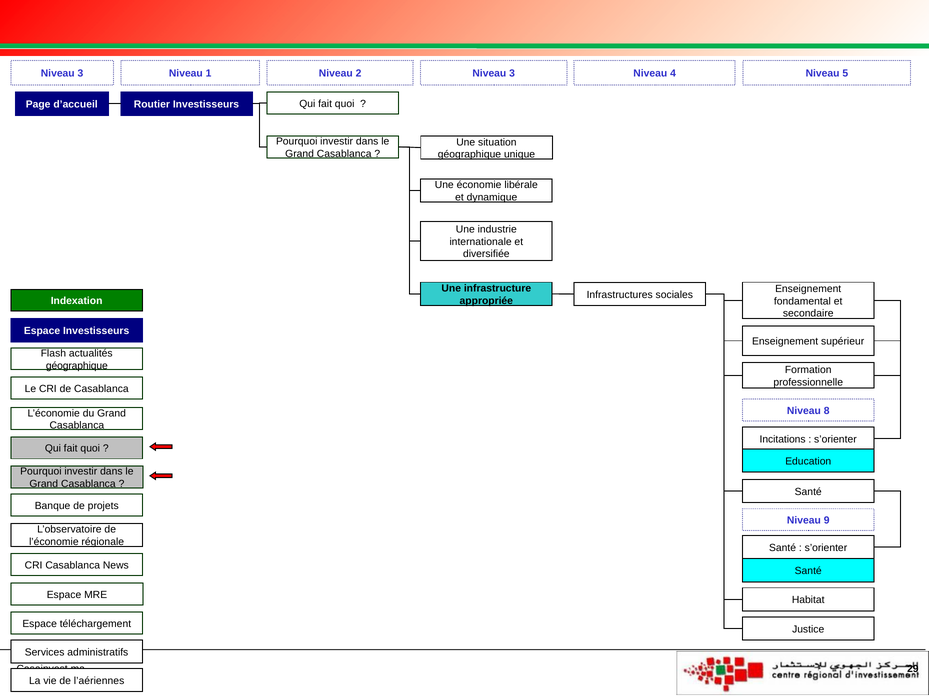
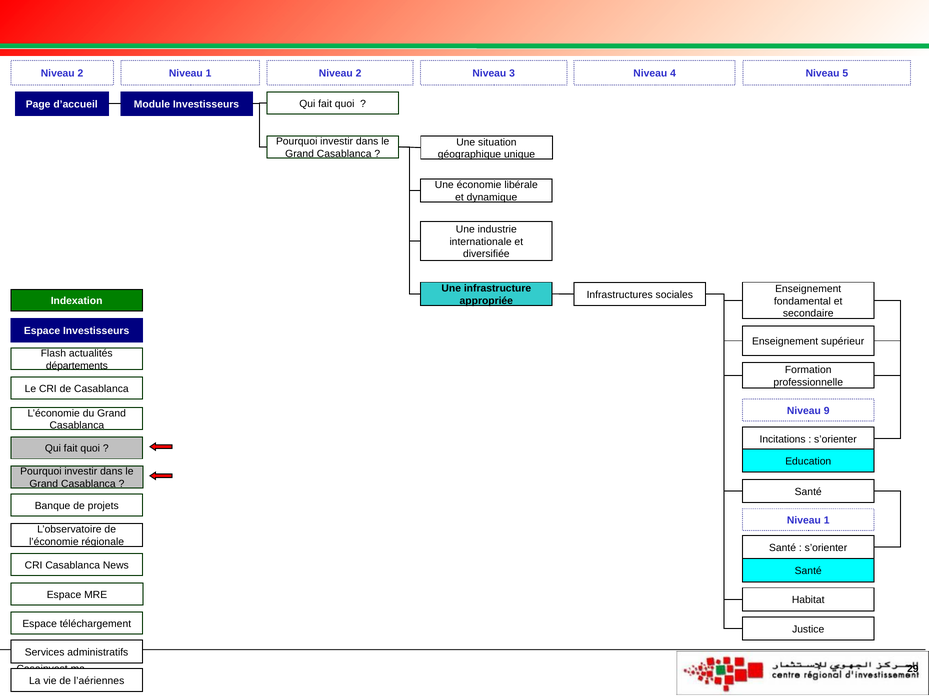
3 at (80, 74): 3 -> 2
Routier: Routier -> Module
géographique at (77, 366): géographique -> départements
8: 8 -> 9
9 at (827, 521): 9 -> 1
